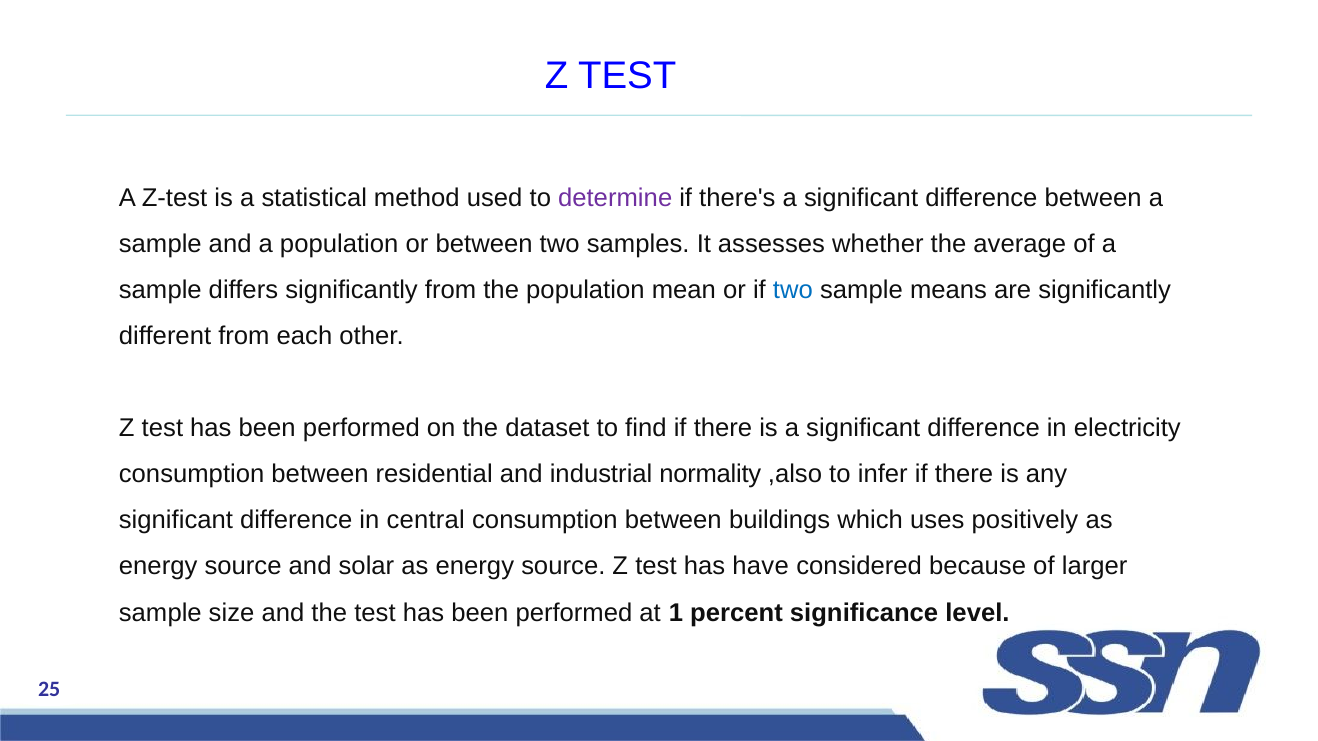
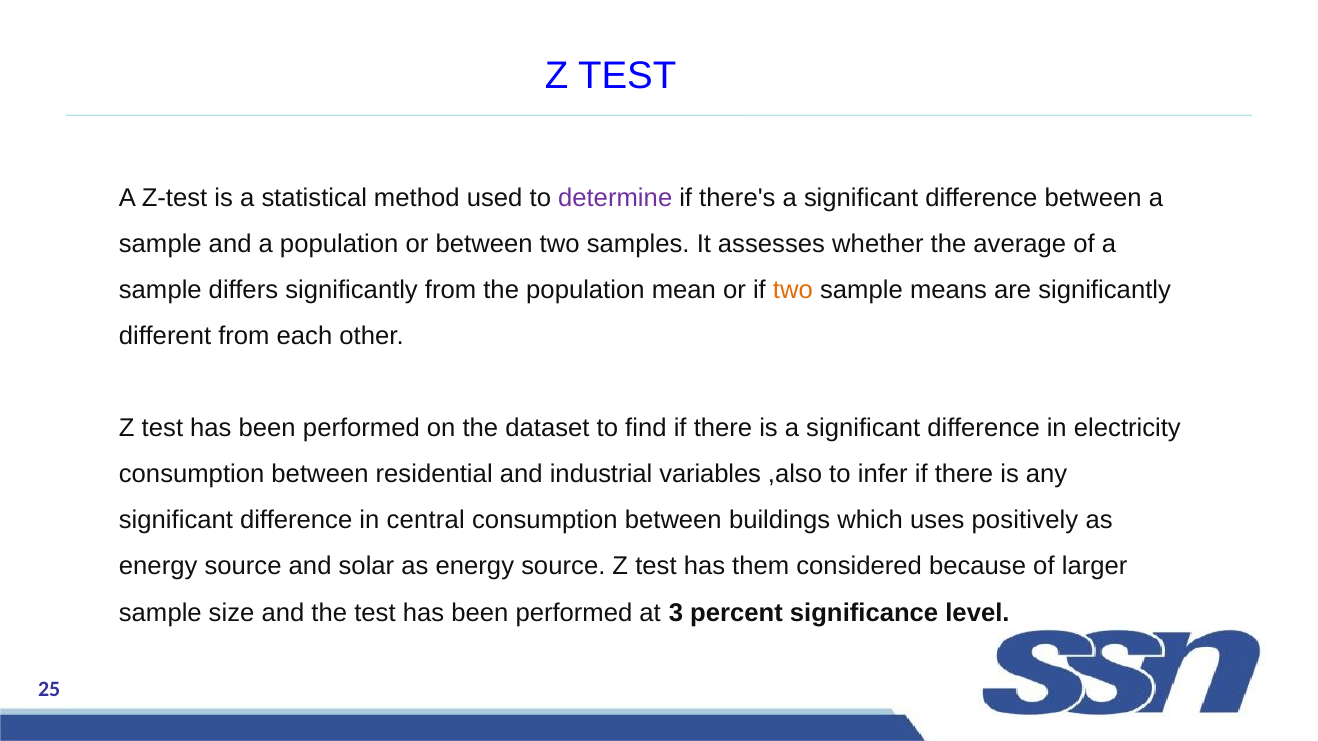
two at (793, 290) colour: blue -> orange
normality: normality -> variables
have: have -> them
1: 1 -> 3
